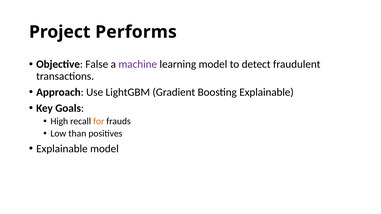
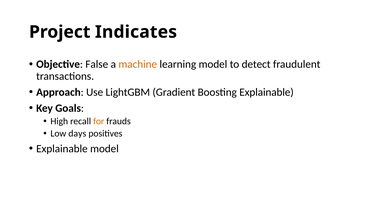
Performs: Performs -> Indicates
machine colour: purple -> orange
than: than -> days
